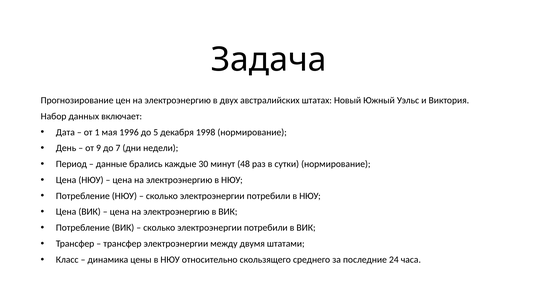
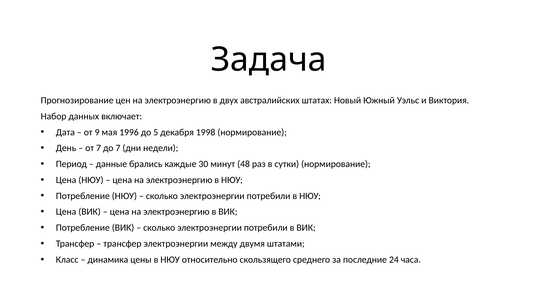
1: 1 -> 9
от 9: 9 -> 7
